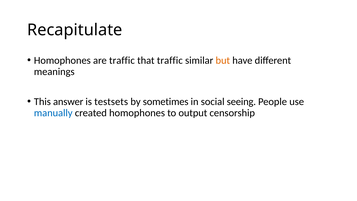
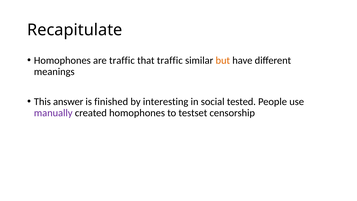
testsets: testsets -> finished
sometimes: sometimes -> interesting
seeing: seeing -> tested
manually colour: blue -> purple
output: output -> testset
